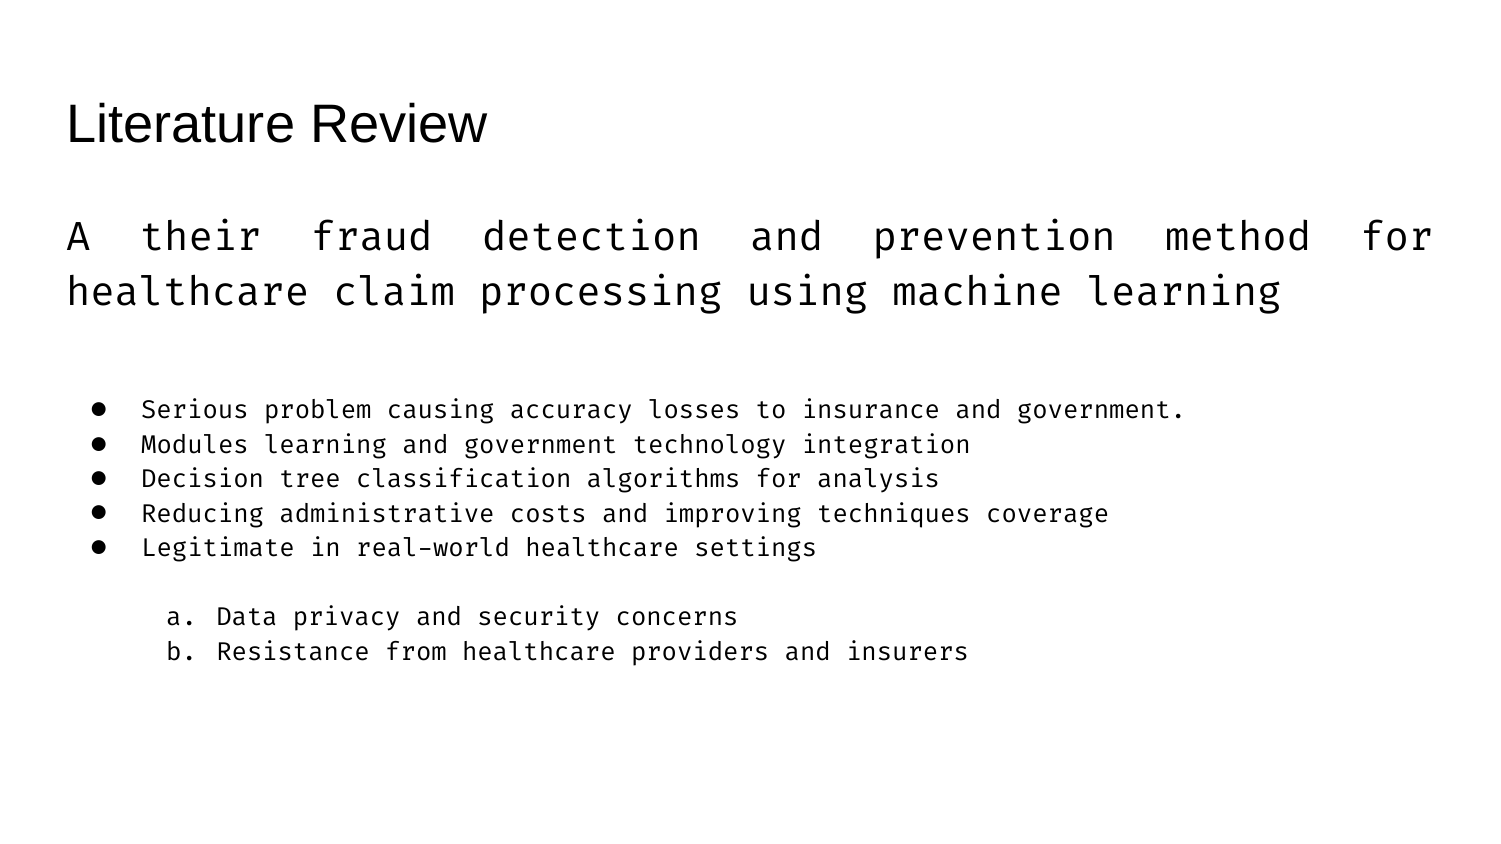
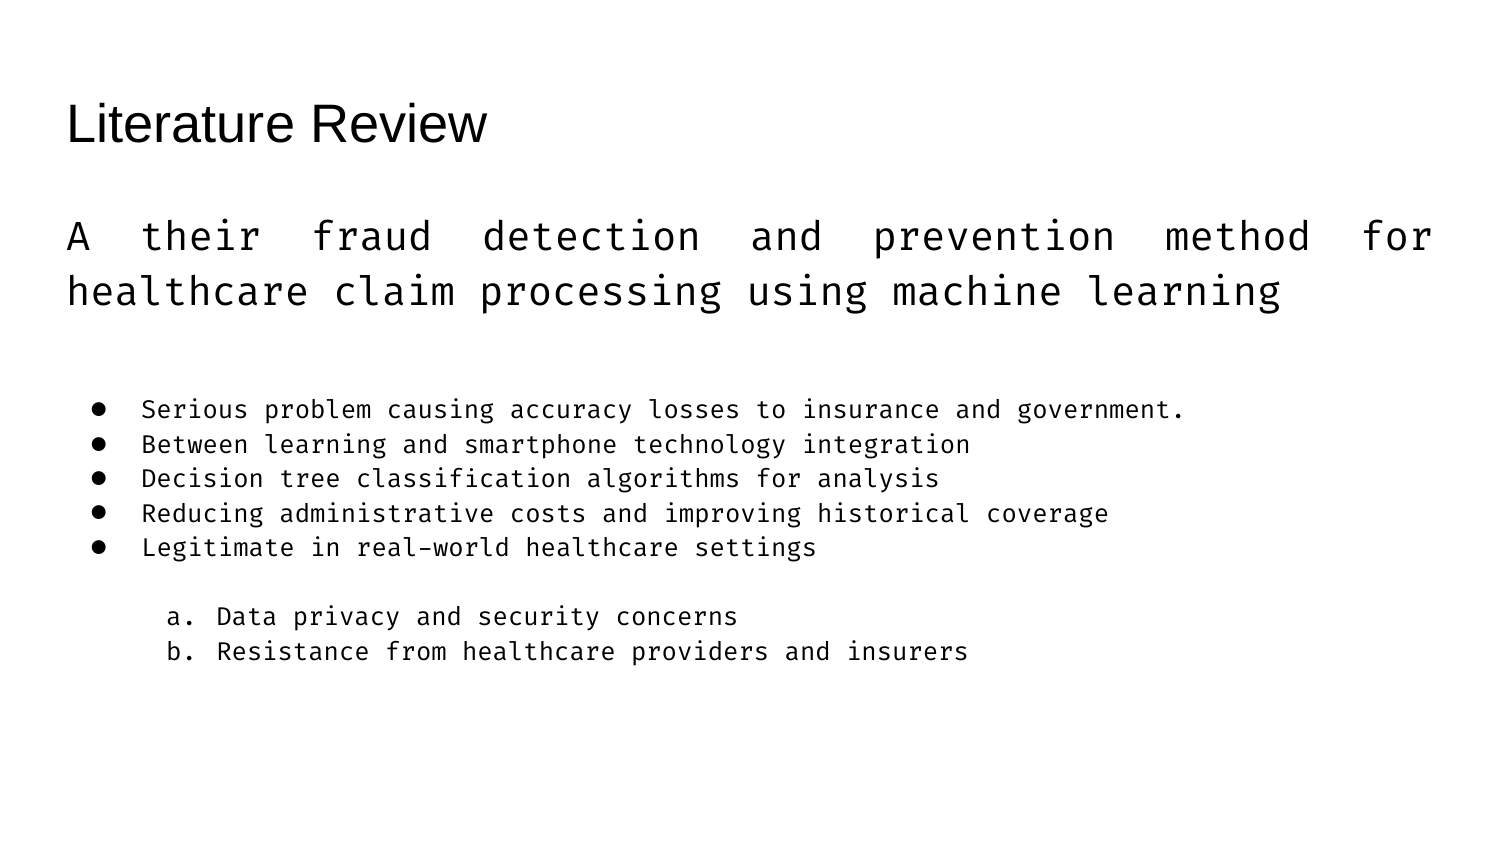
Modules: Modules -> Between
learning and government: government -> smartphone
techniques: techniques -> historical
